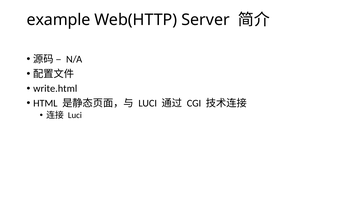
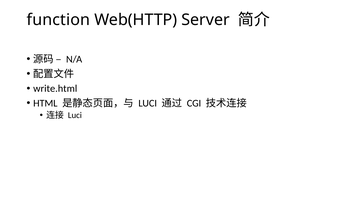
example: example -> function
